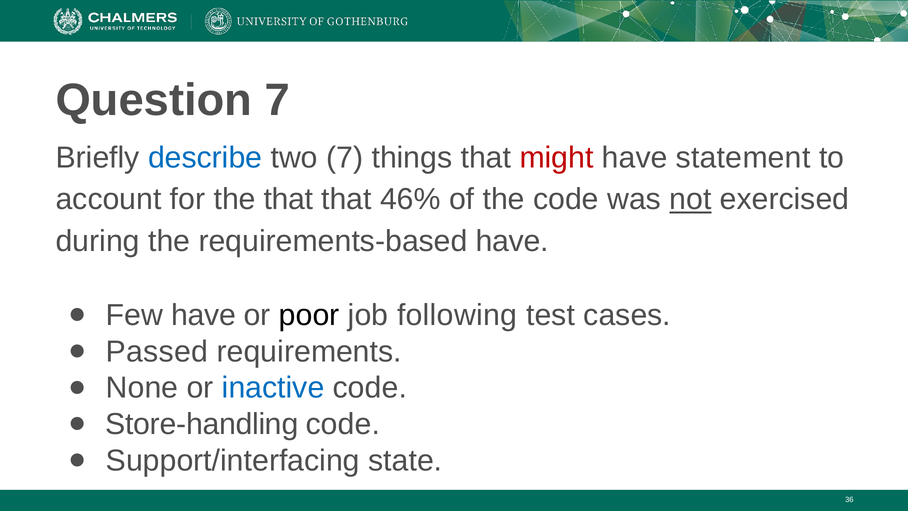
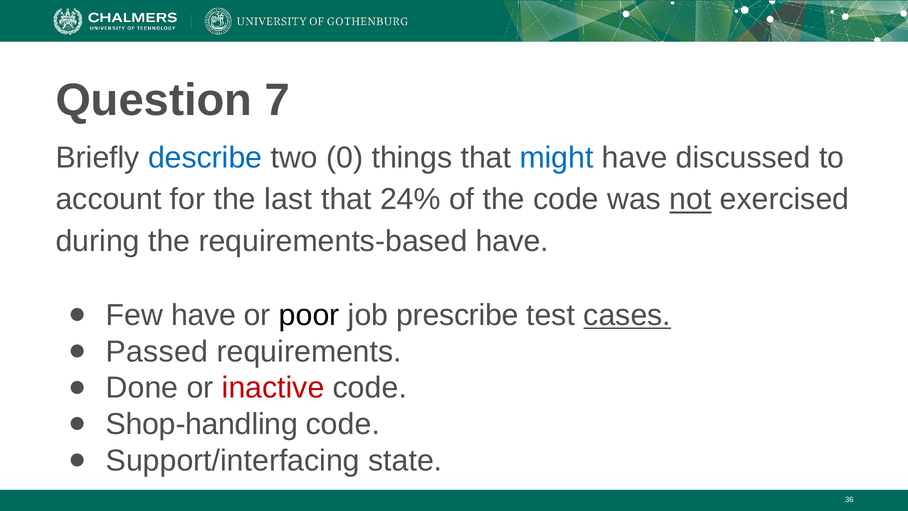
two 7: 7 -> 0
might colour: red -> blue
statement: statement -> discussed
the that: that -> last
46%: 46% -> 24%
following: following -> prescribe
cases underline: none -> present
None: None -> Done
inactive colour: blue -> red
Store-handling: Store-handling -> Shop-handling
